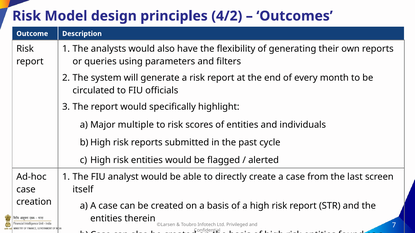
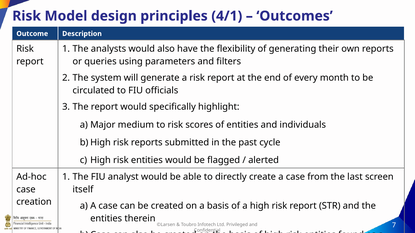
4/2: 4/2 -> 4/1
multiple: multiple -> medium
